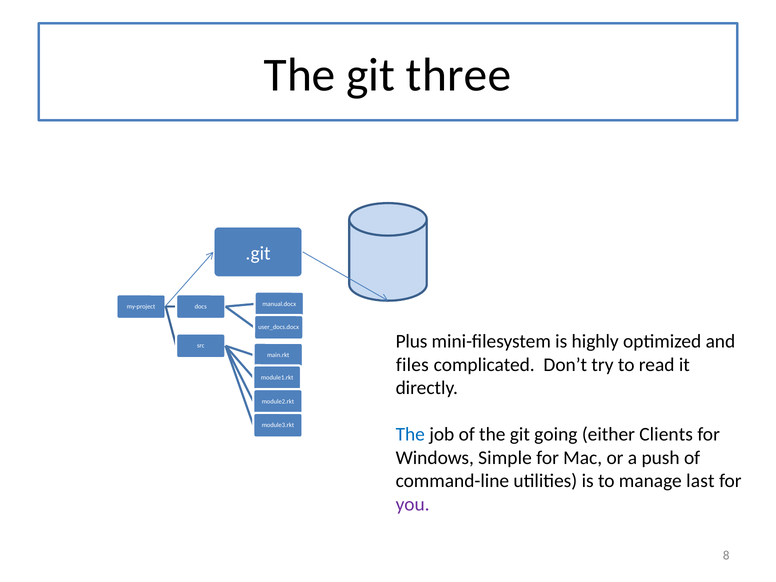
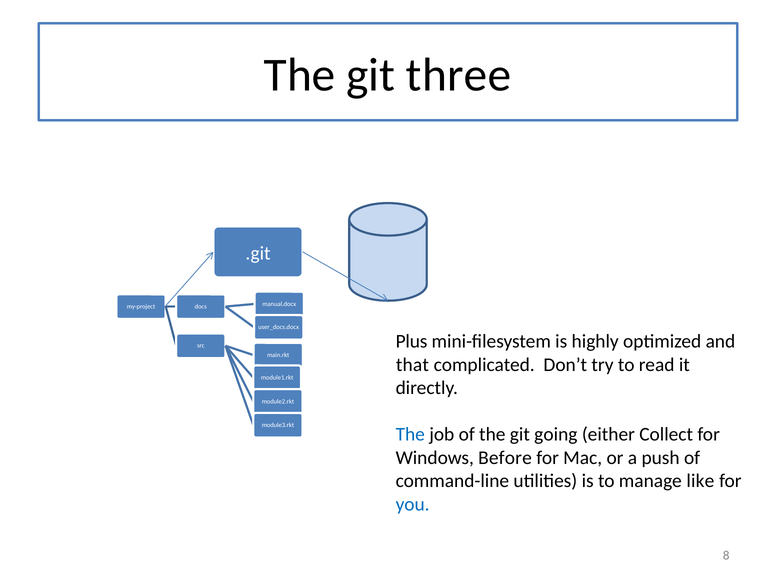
files: files -> that
Clients: Clients -> Collect
Simple: Simple -> Before
last: last -> like
you colour: purple -> blue
